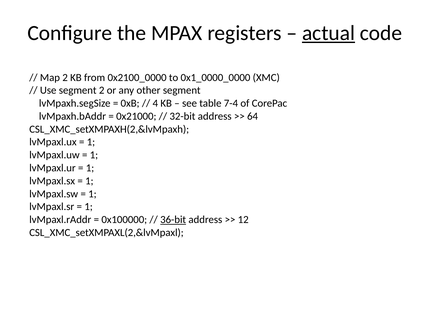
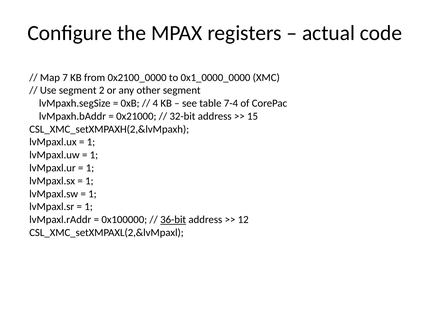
actual underline: present -> none
Map 2: 2 -> 7
64: 64 -> 15
